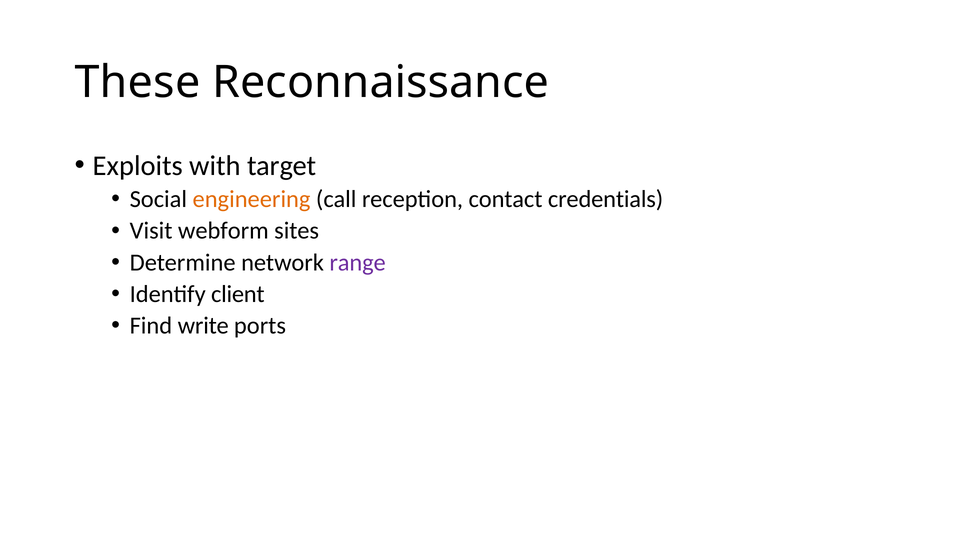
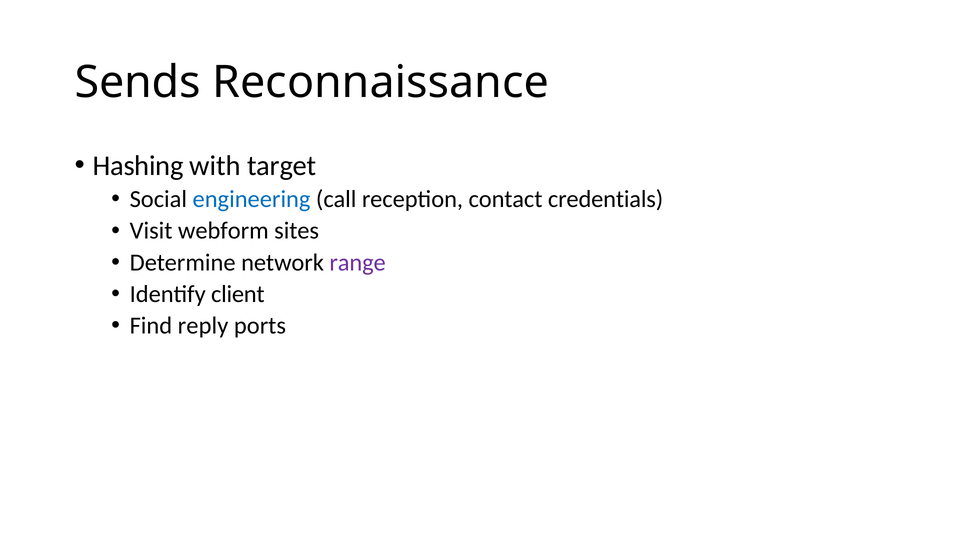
These: These -> Sends
Exploits: Exploits -> Hashing
engineering colour: orange -> blue
write: write -> reply
